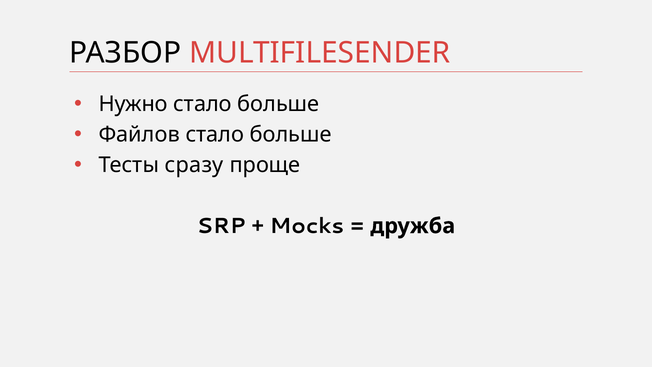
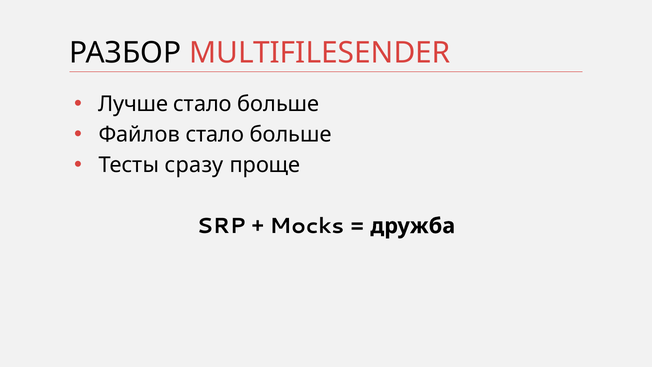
Нужно: Нужно -> Лучше
